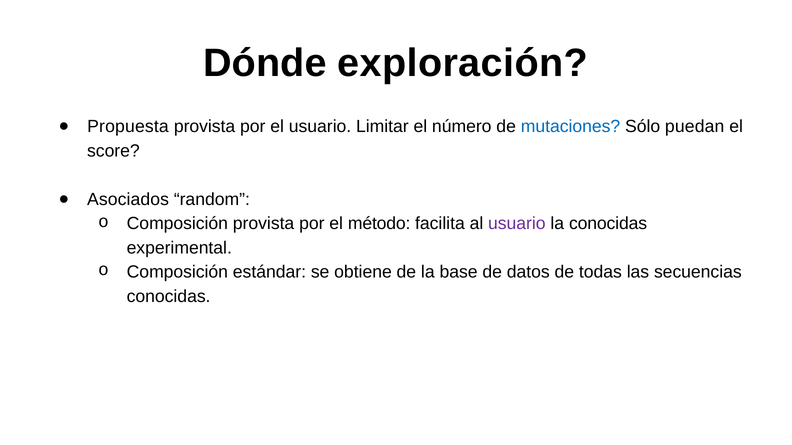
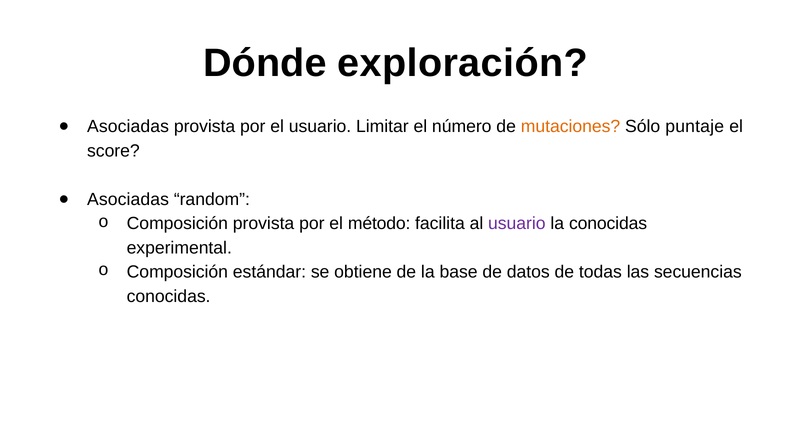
Propuesta at (128, 127): Propuesta -> Asociadas
mutaciones colour: blue -> orange
puedan: puedan -> puntaje
Asociados at (128, 200): Asociados -> Asociadas
